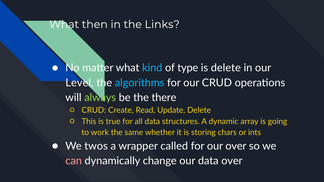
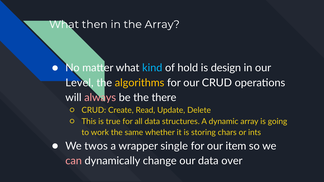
the Links: Links -> Array
type: type -> hold
is delete: delete -> design
algorithms colour: light blue -> yellow
always colour: light green -> pink
called: called -> single
our over: over -> item
